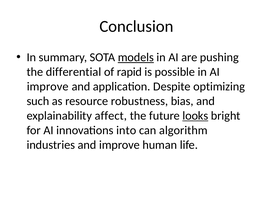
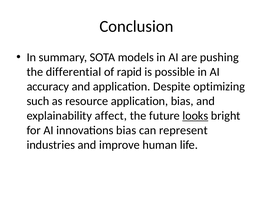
models underline: present -> none
improve at (48, 86): improve -> accuracy
resource robustness: robustness -> application
innovations into: into -> bias
algorithm: algorithm -> represent
